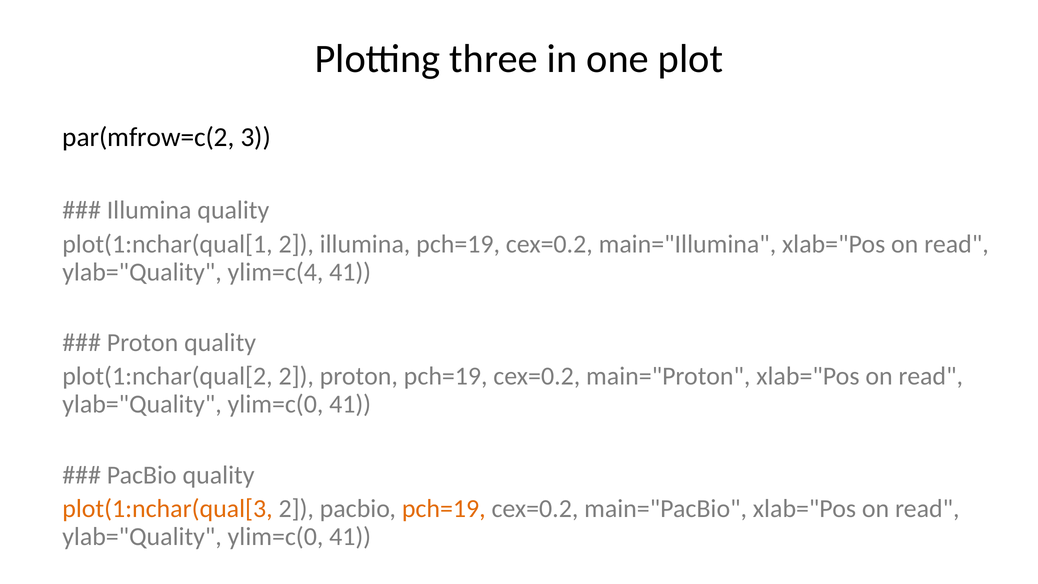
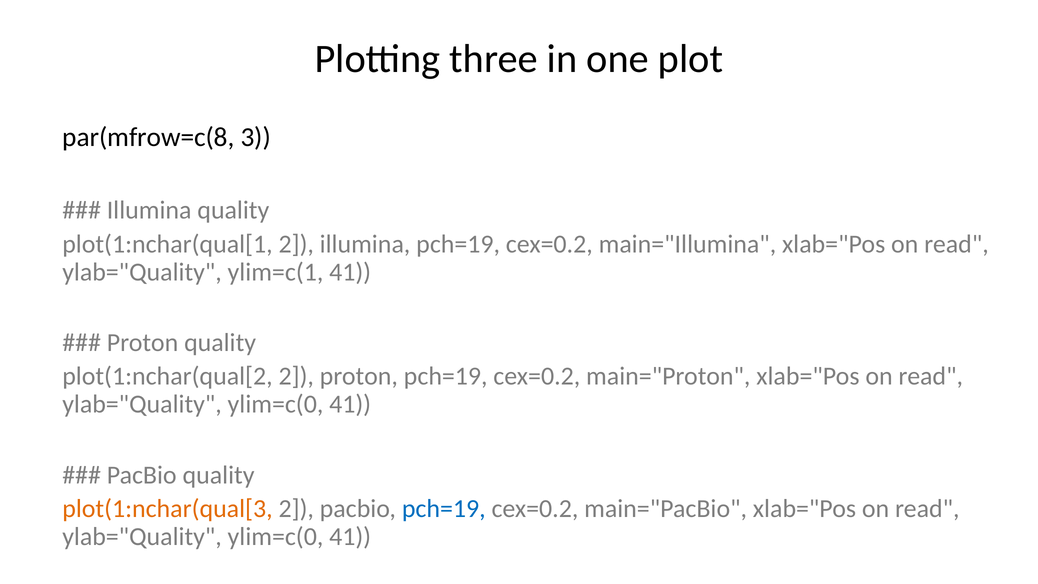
par(mfrow=c(2: par(mfrow=c(2 -> par(mfrow=c(8
ylim=c(4: ylim=c(4 -> ylim=c(1
pch=19 at (444, 509) colour: orange -> blue
